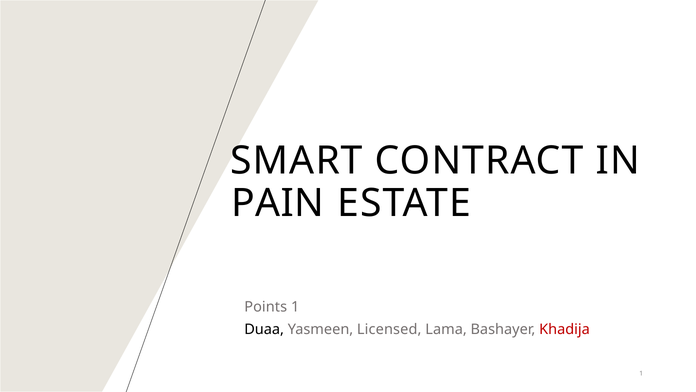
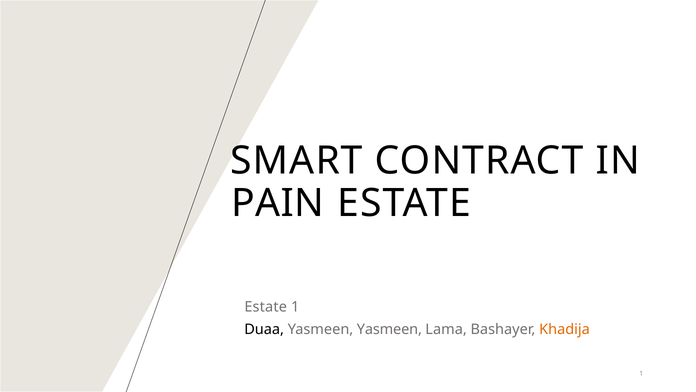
Points at (266, 306): Points -> Estate
Yasmeen Licensed: Licensed -> Yasmeen
Khadija colour: red -> orange
